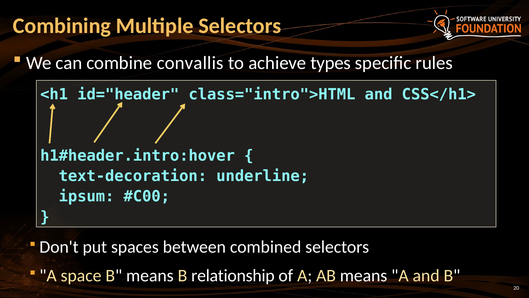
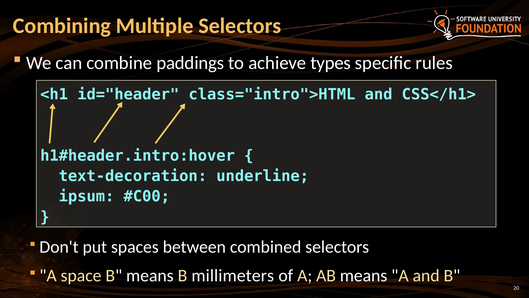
convallis: convallis -> paddings
relationship: relationship -> millimeters
